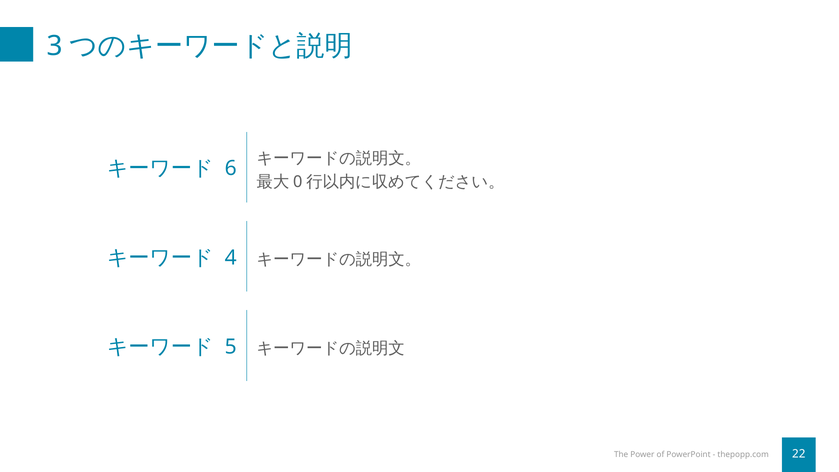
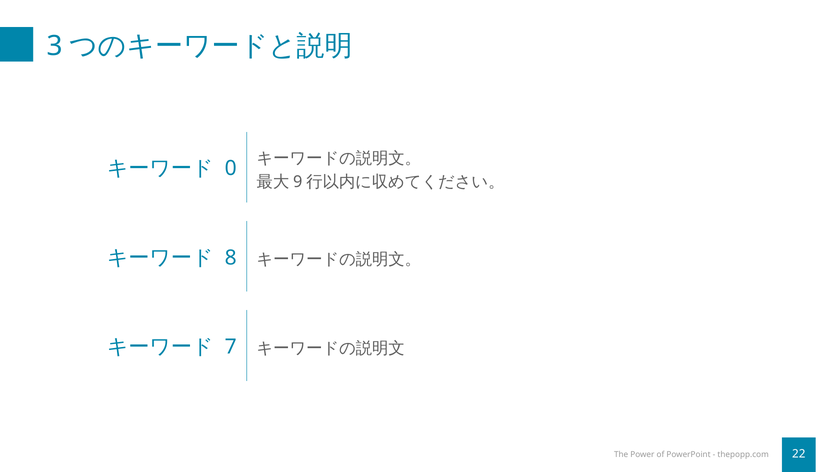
6: 6 -> 0
0: 0 -> 9
4: 4 -> 8
5: 5 -> 7
